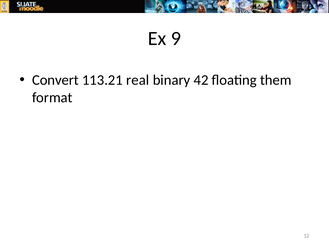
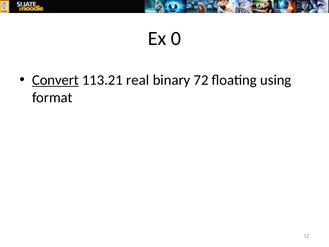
9: 9 -> 0
Convert underline: none -> present
42: 42 -> 72
them: them -> using
